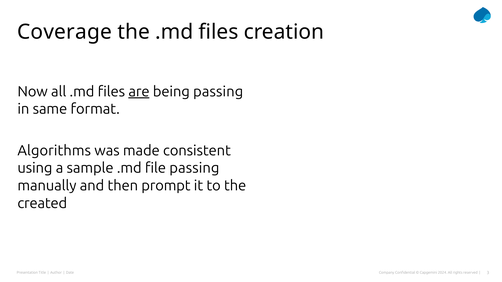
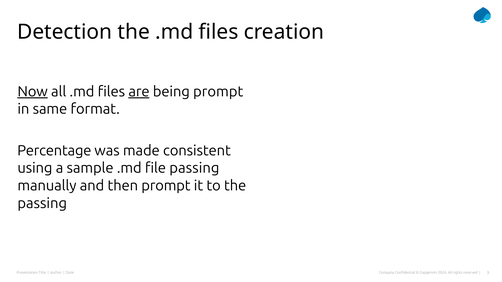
Coverage: Coverage -> Detection
Now underline: none -> present
being passing: passing -> prompt
Algorithms: Algorithms -> Percentage
created at (42, 203): created -> passing
